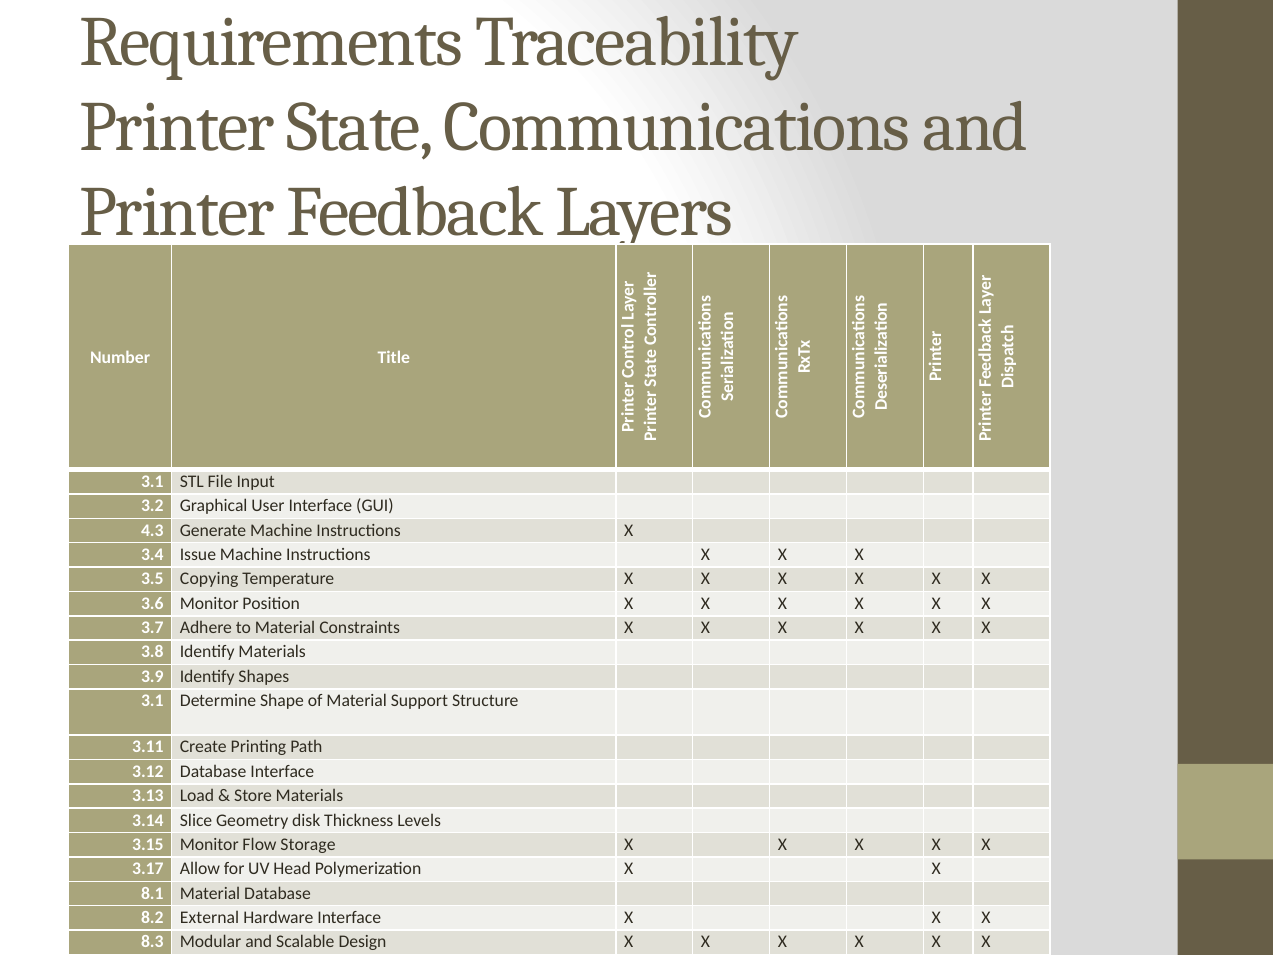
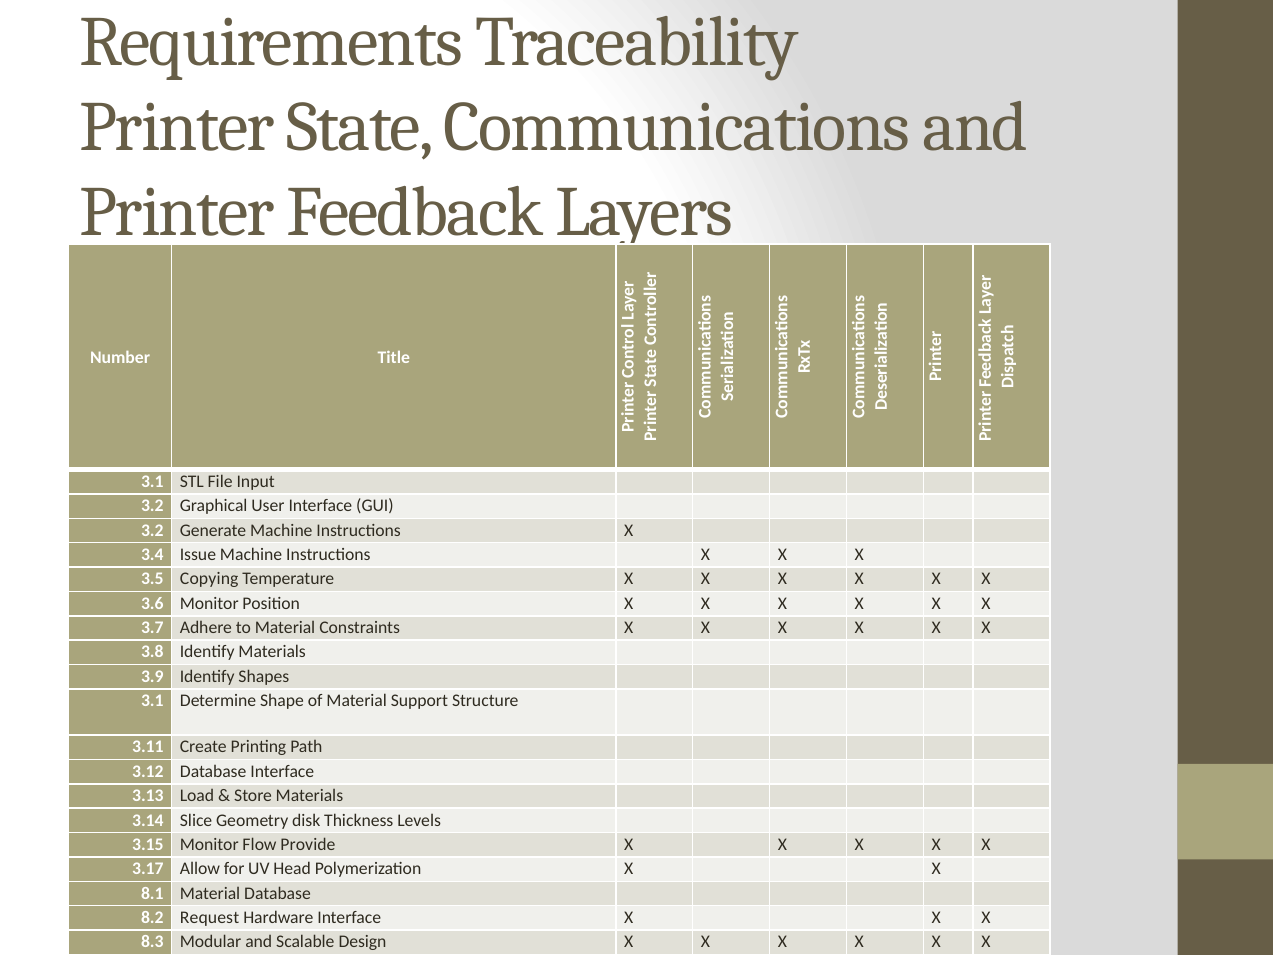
4.3 at (152, 530): 4.3 -> 3.2
Storage: Storage -> Provide
External: External -> Request
